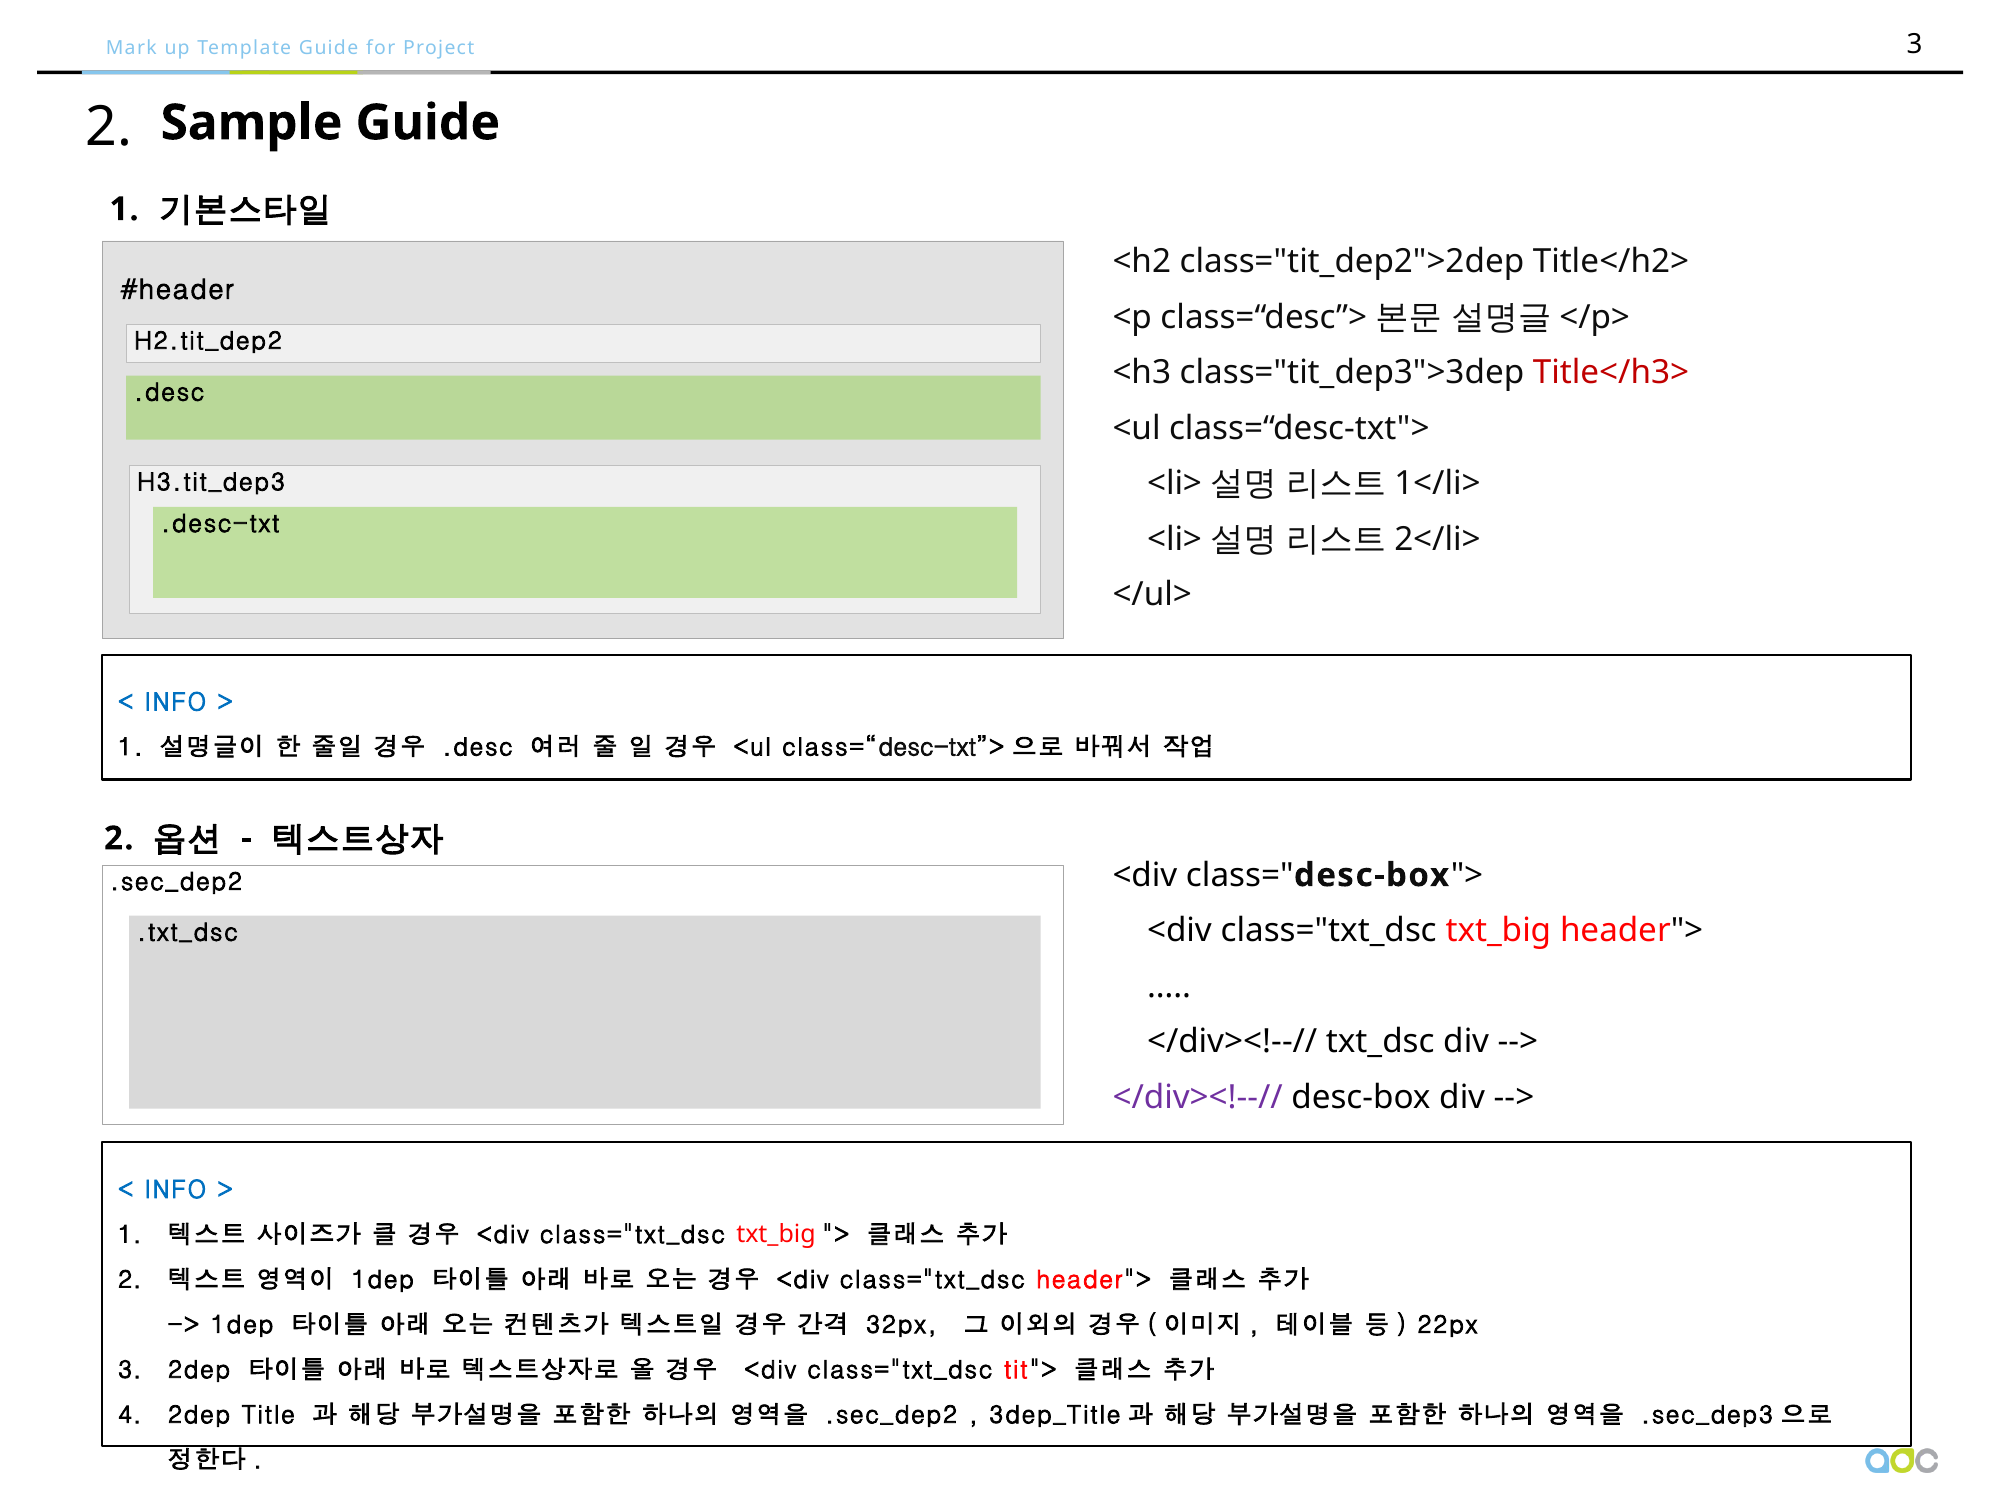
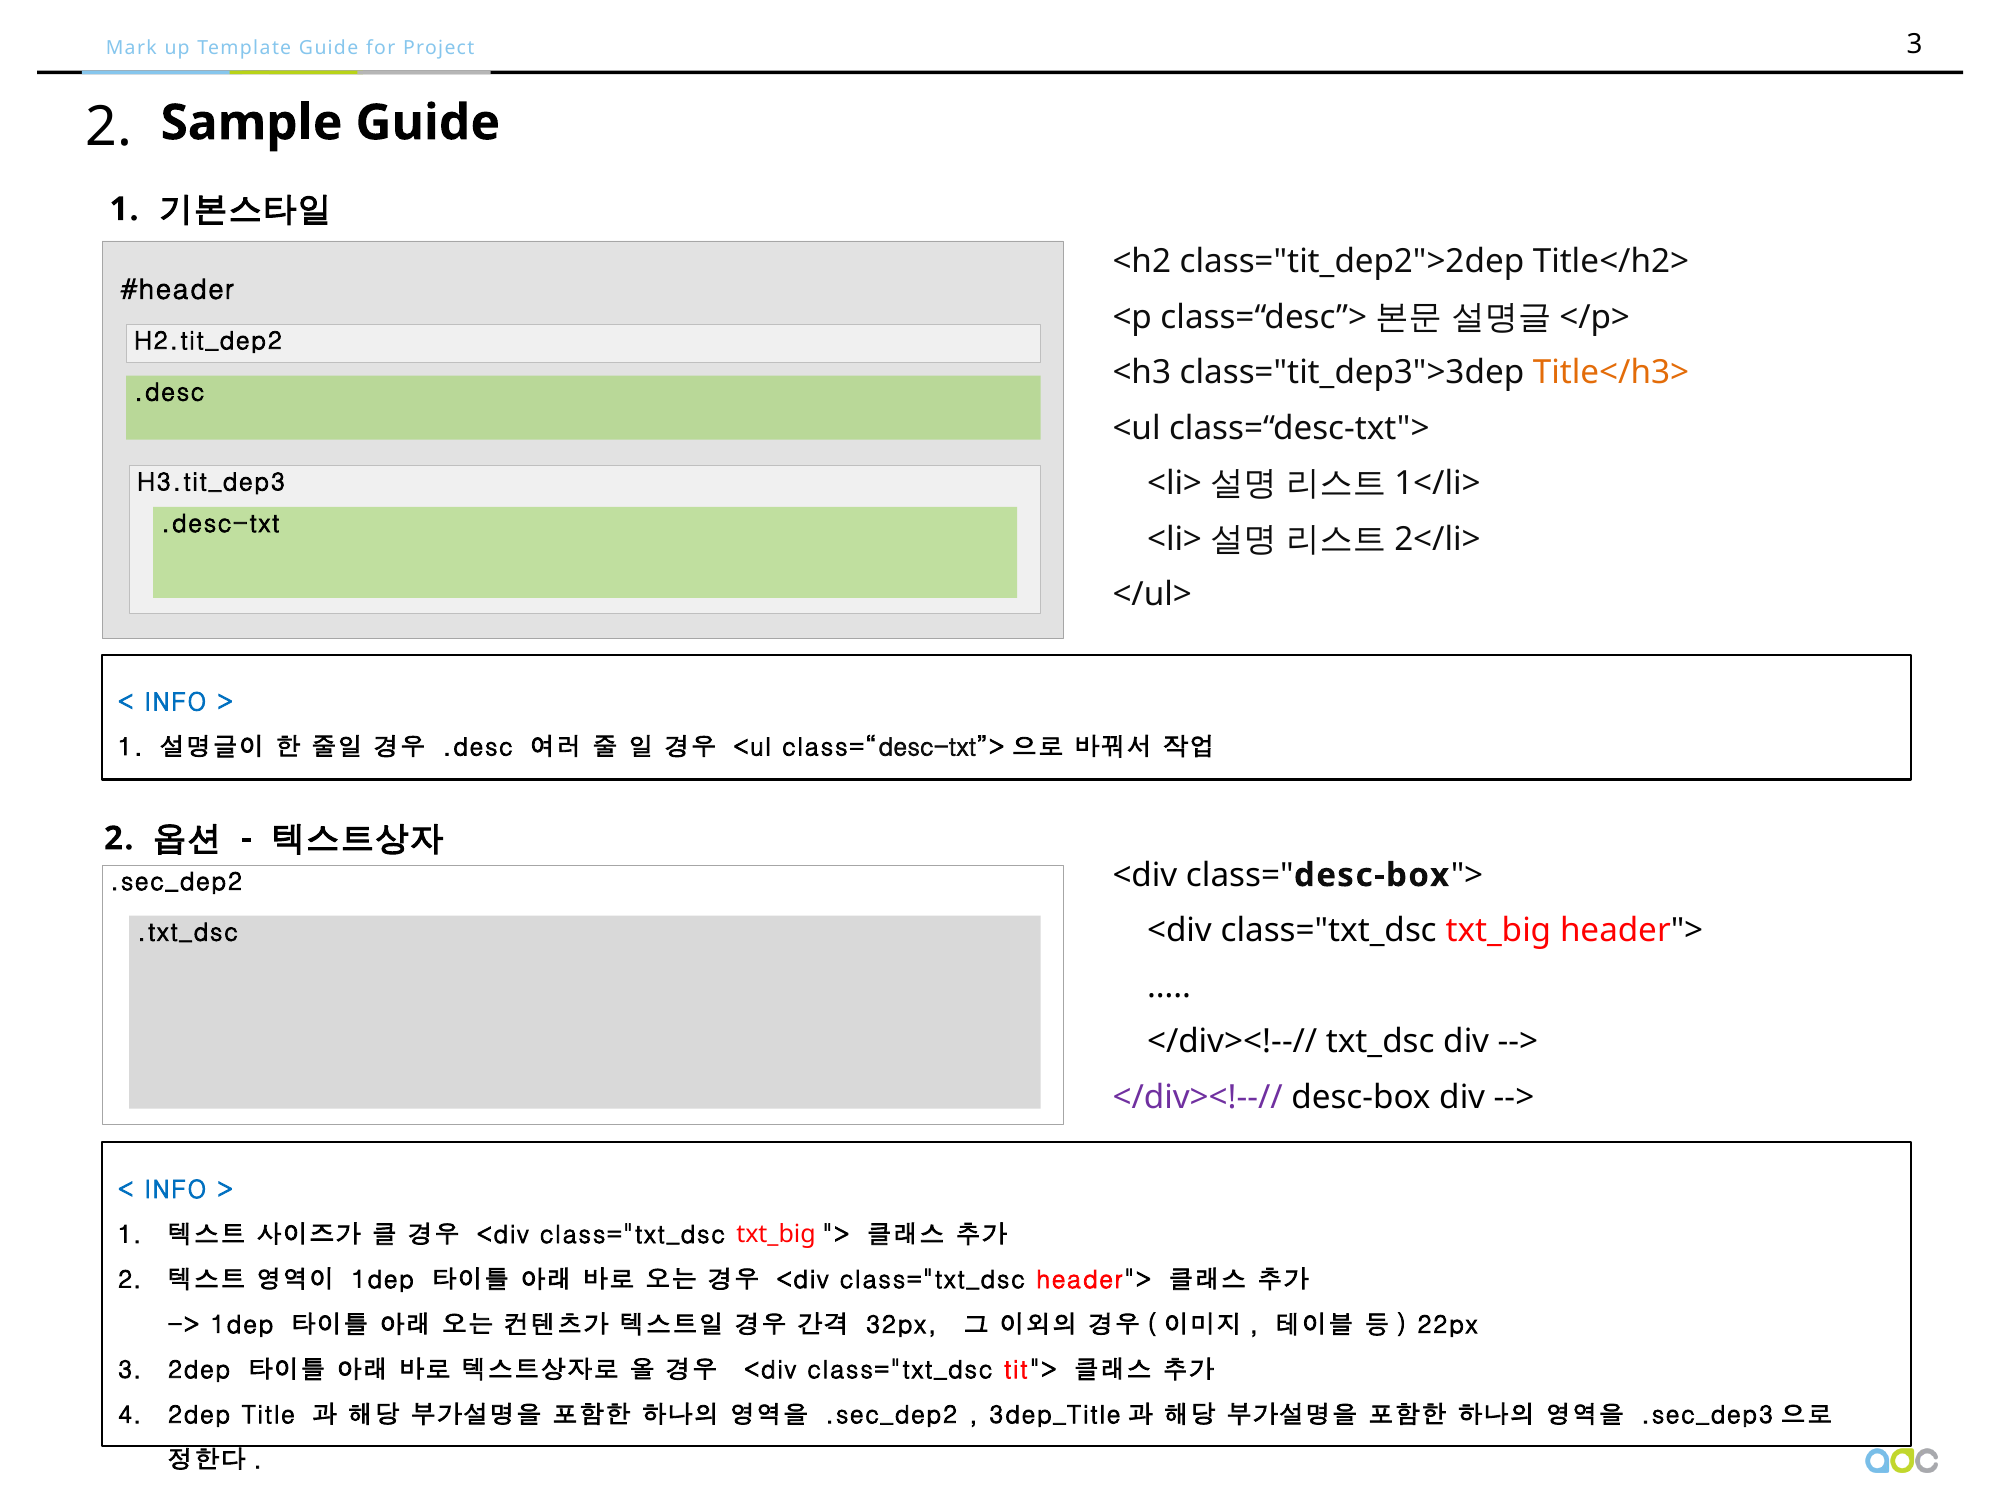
Title</h3> colour: red -> orange
